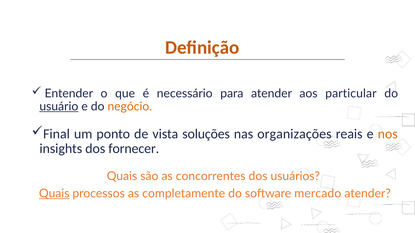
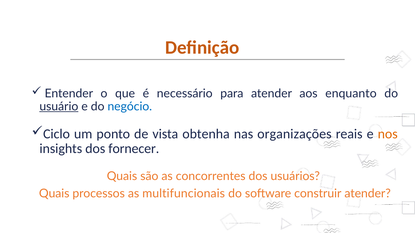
particular: particular -> enquanto
negócio colour: orange -> blue
Final: Final -> Ciclo
soluções: soluções -> obtenha
Quais at (54, 194) underline: present -> none
completamente: completamente -> multifuncionais
mercado: mercado -> construir
